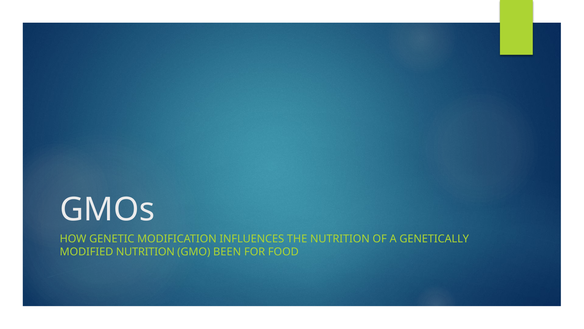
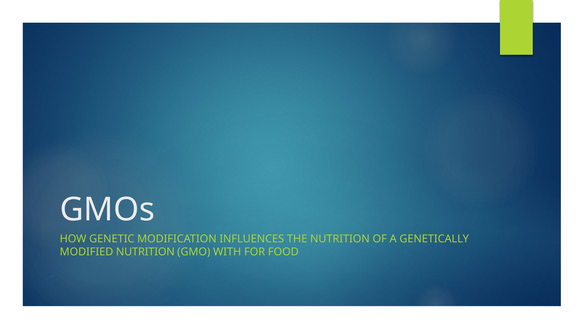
BEEN: BEEN -> WITH
